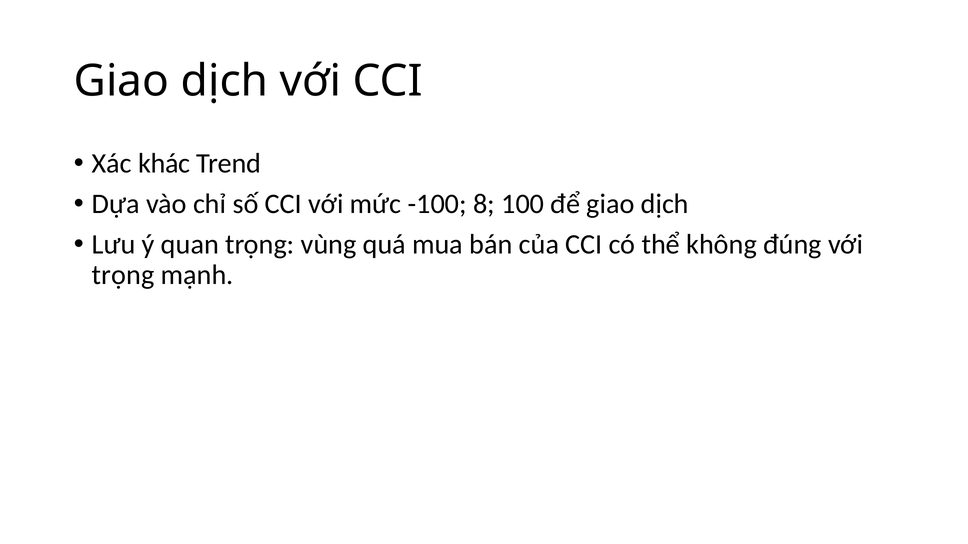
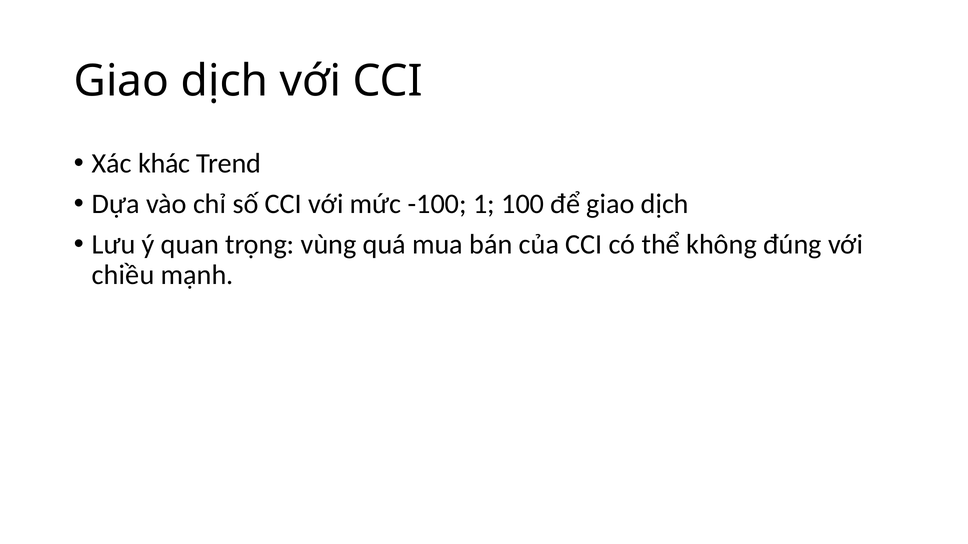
8: 8 -> 1
trọng at (123, 275): trọng -> chiều
